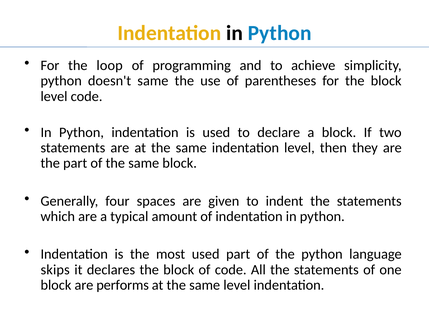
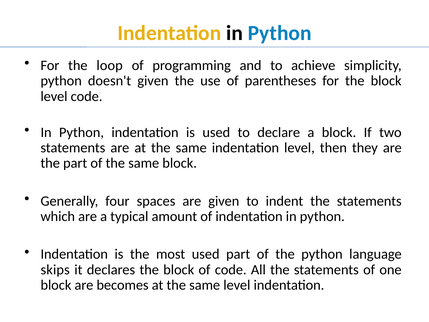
doesn't same: same -> given
performs: performs -> becomes
